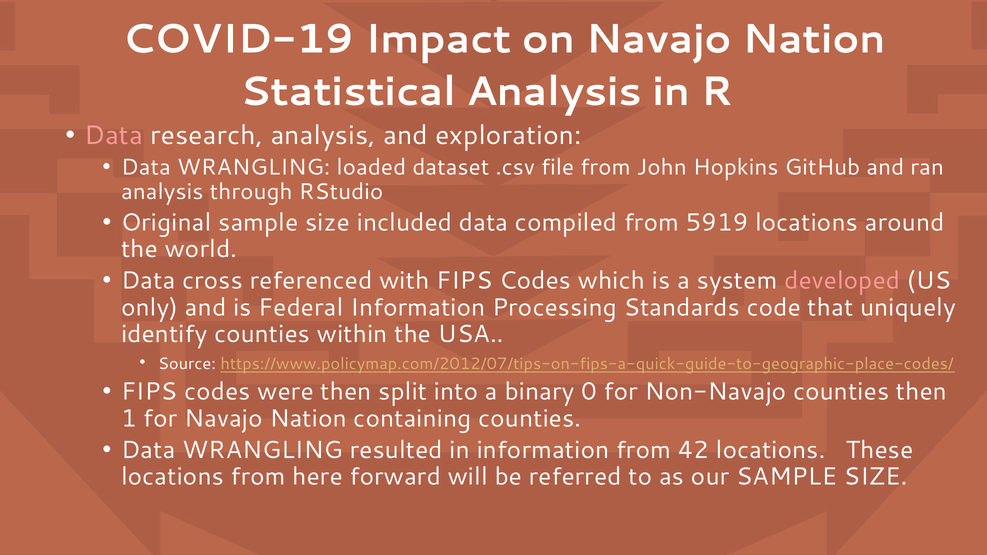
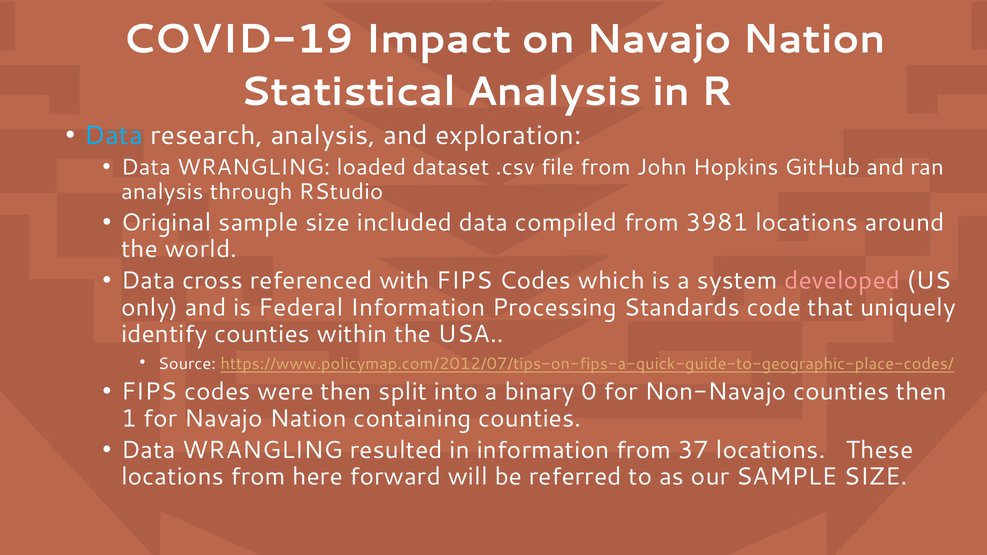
Data at (114, 136) colour: pink -> light blue
5919: 5919 -> 3981
42: 42 -> 37
